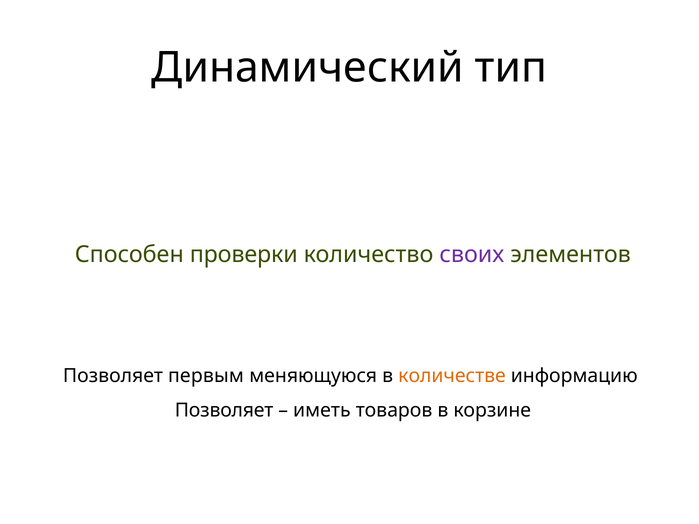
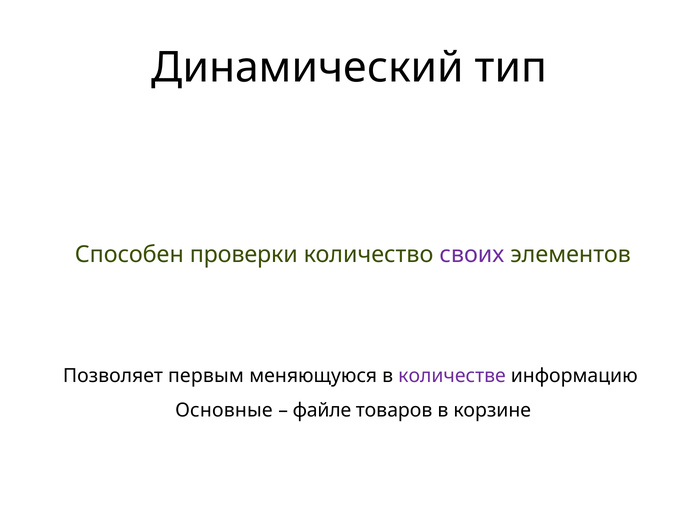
количестве colour: orange -> purple
Позволяет at (224, 411): Позволяет -> Основные
иметь: иметь -> файле
